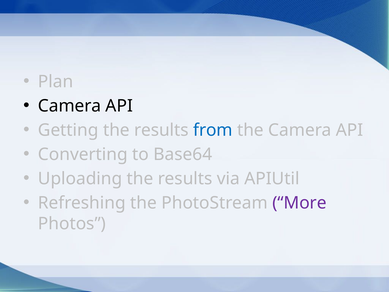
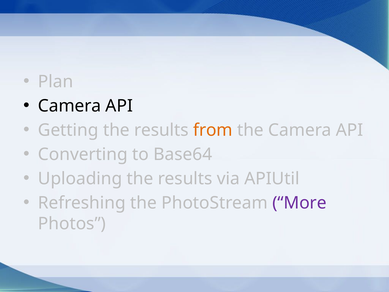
from colour: blue -> orange
